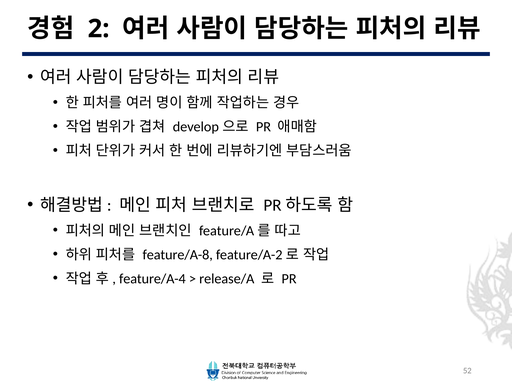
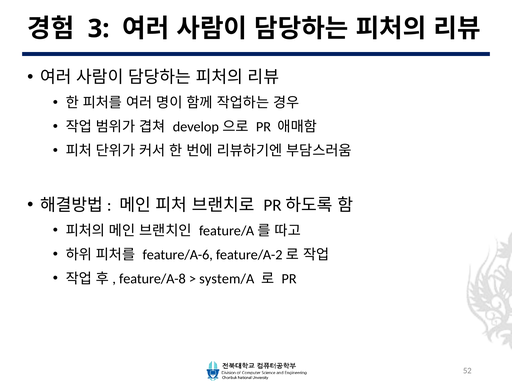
2: 2 -> 3
feature/A-8: feature/A-8 -> feature/A-6
feature/A-4: feature/A-4 -> feature/A-8
release/A: release/A -> system/A
